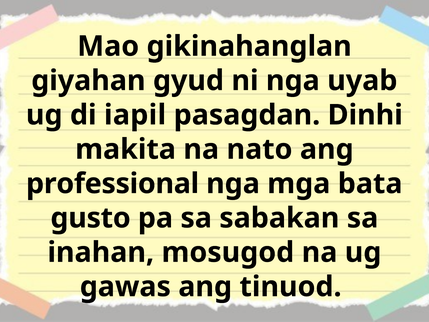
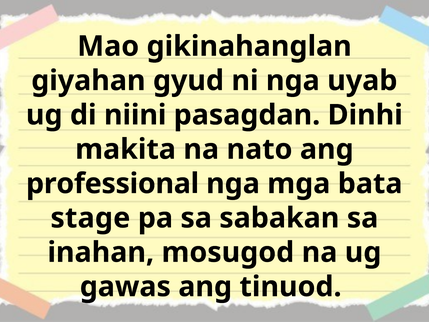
iapil: iapil -> niini
gusto: gusto -> stage
